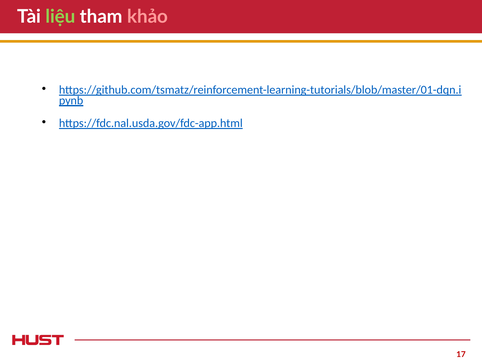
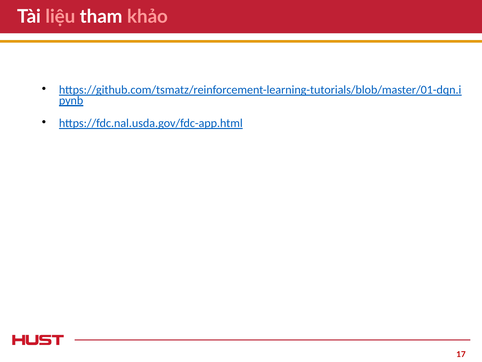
liệu colour: light green -> pink
